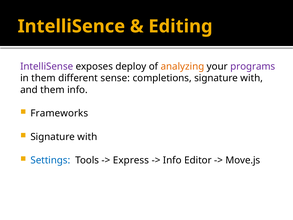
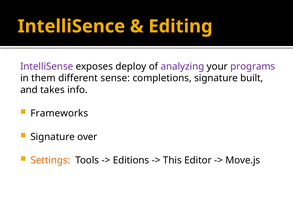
analyzing colour: orange -> purple
completions signature with: with -> built
and them: them -> takes
with at (87, 137): with -> over
Settings colour: blue -> orange
Express: Express -> Editions
Info at (172, 160): Info -> This
